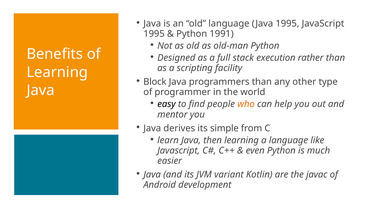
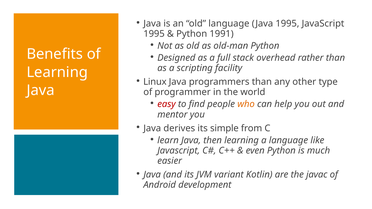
execution: execution -> overhead
Block: Block -> Linux
easy colour: black -> red
